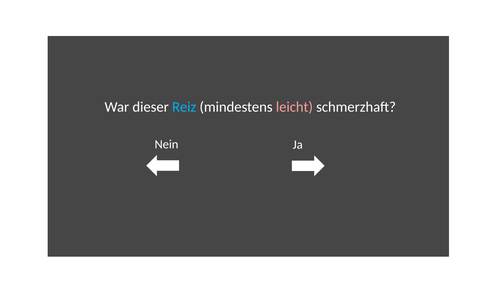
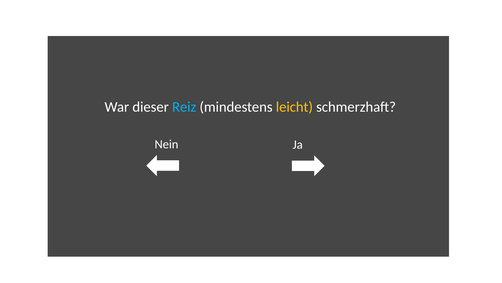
leicht colour: pink -> yellow
